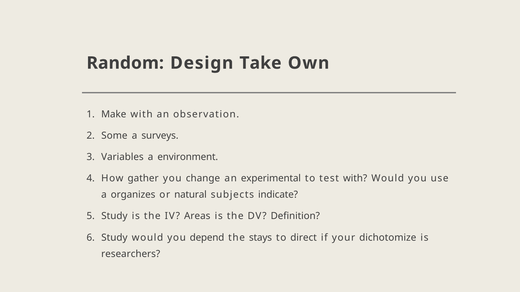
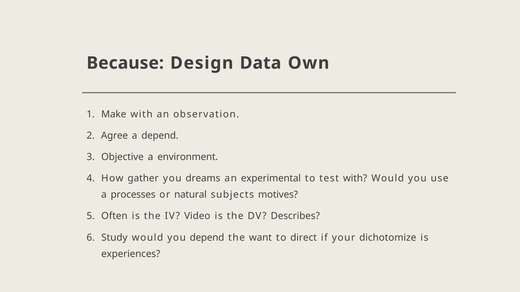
Random: Random -> Because
Take: Take -> Data
Some: Some -> Agree
a surveys: surveys -> depend
Variables: Variables -> Objective
change: change -> dreams
organizes: organizes -> processes
indicate: indicate -> motives
Study at (114, 216): Study -> Often
Areas: Areas -> Video
Definition: Definition -> Describes
stays: stays -> want
researchers: researchers -> experiences
